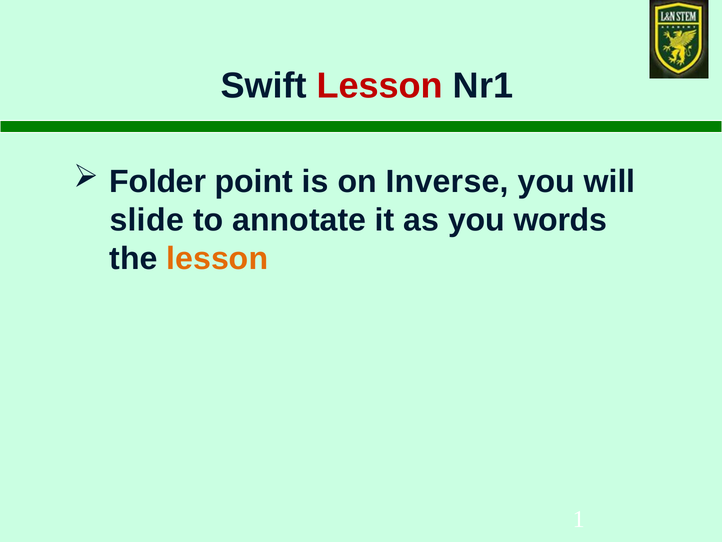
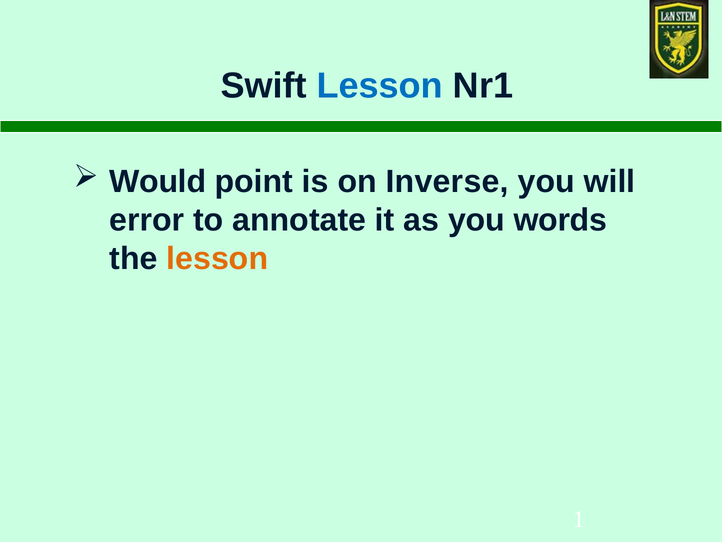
Lesson at (380, 86) colour: red -> blue
Folder: Folder -> Would
slide: slide -> error
